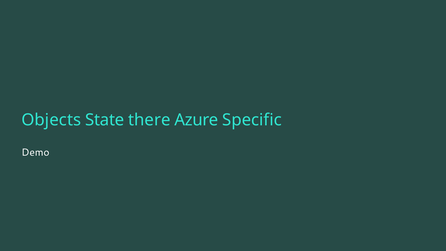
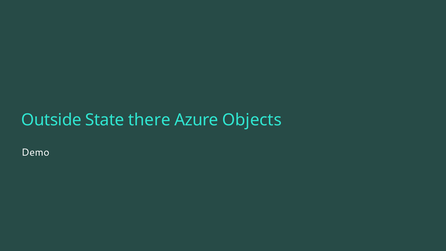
Objects: Objects -> Outside
Specific: Specific -> Objects
